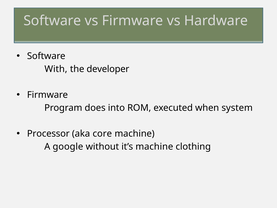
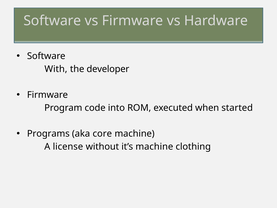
does: does -> code
system: system -> started
Processor: Processor -> Programs
google: google -> license
